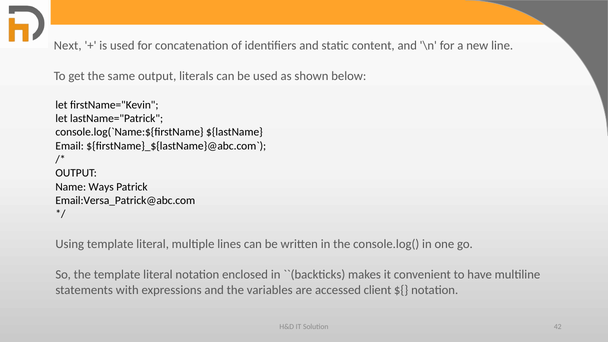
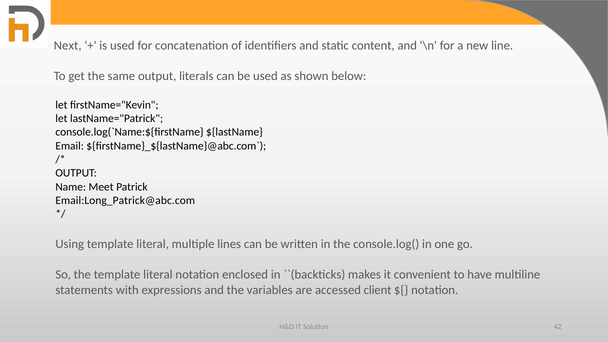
Ways: Ways -> Meet
Email:Versa_Patrick@abc.com: Email:Versa_Patrick@abc.com -> Email:Long_Patrick@abc.com
